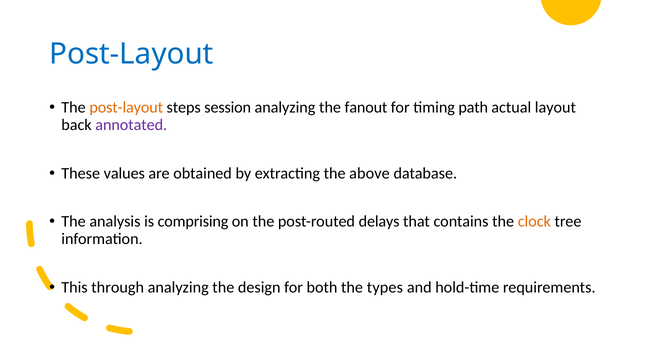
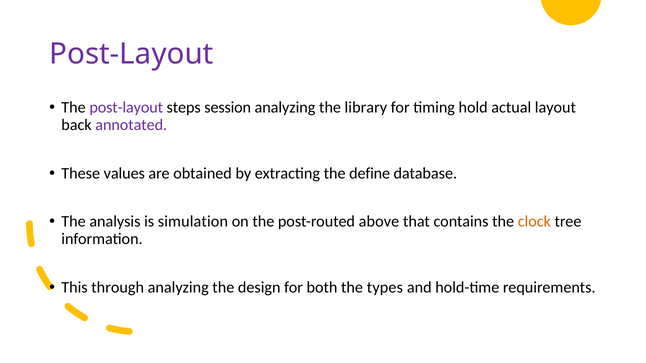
Post-Layout at (131, 54) colour: blue -> purple
post-layout at (126, 108) colour: orange -> purple
fanout: fanout -> library
path: path -> hold
above: above -> define
comprising: comprising -> simulation
delays: delays -> above
